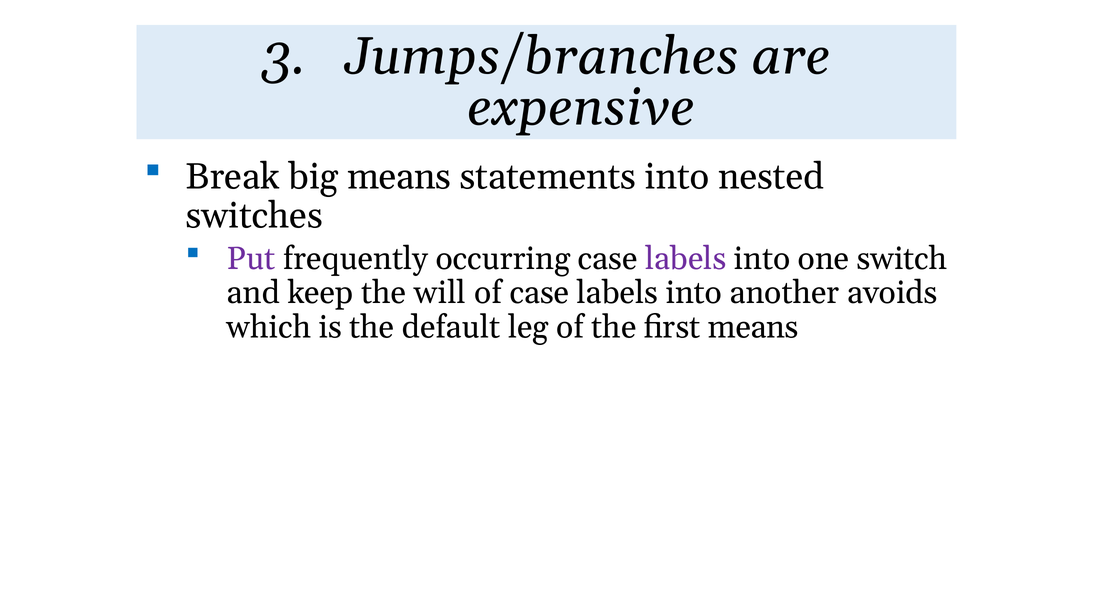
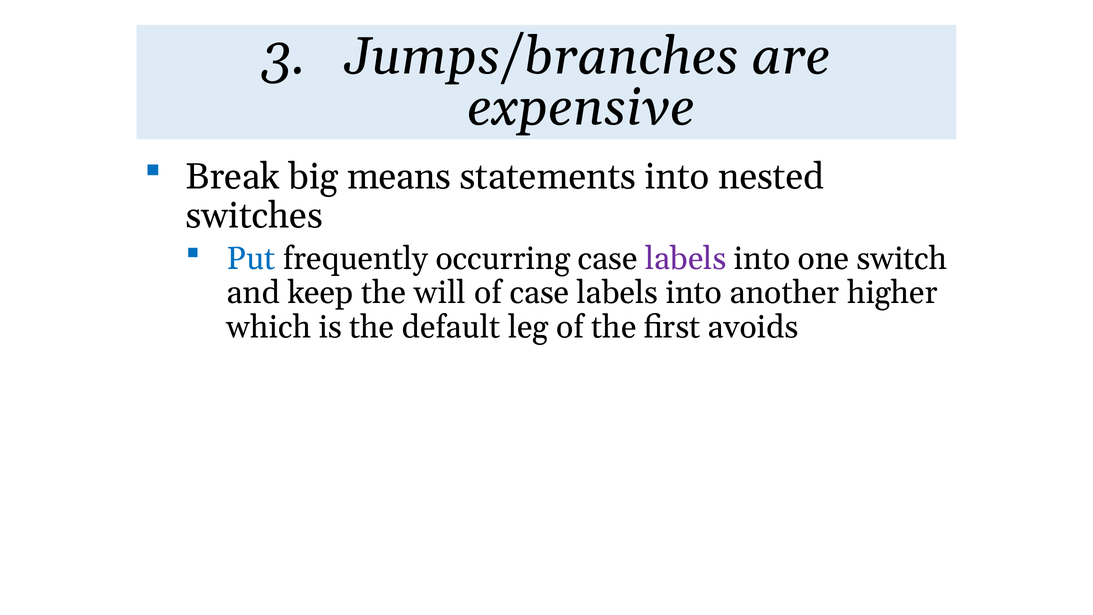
Put colour: purple -> blue
avoids: avoids -> higher
first means: means -> avoids
